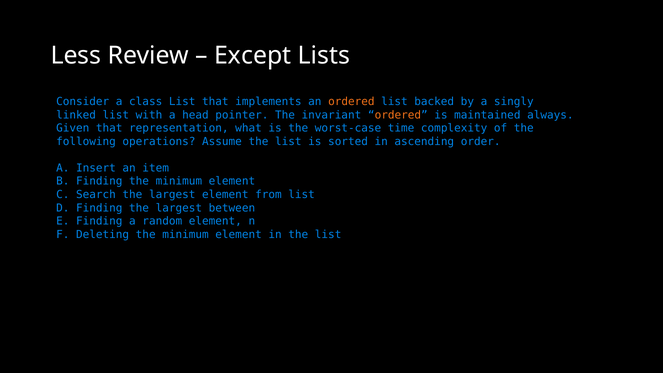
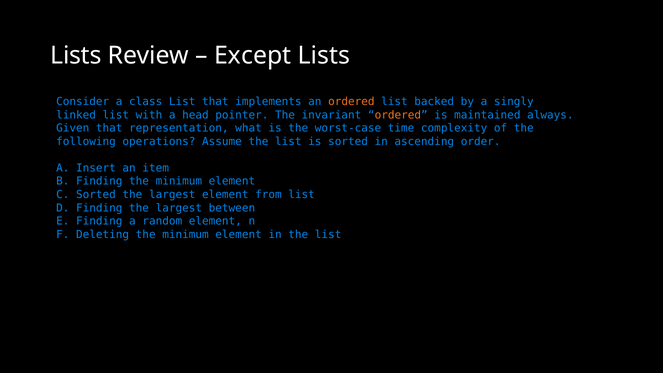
Less at (76, 56): Less -> Lists
C Search: Search -> Sorted
